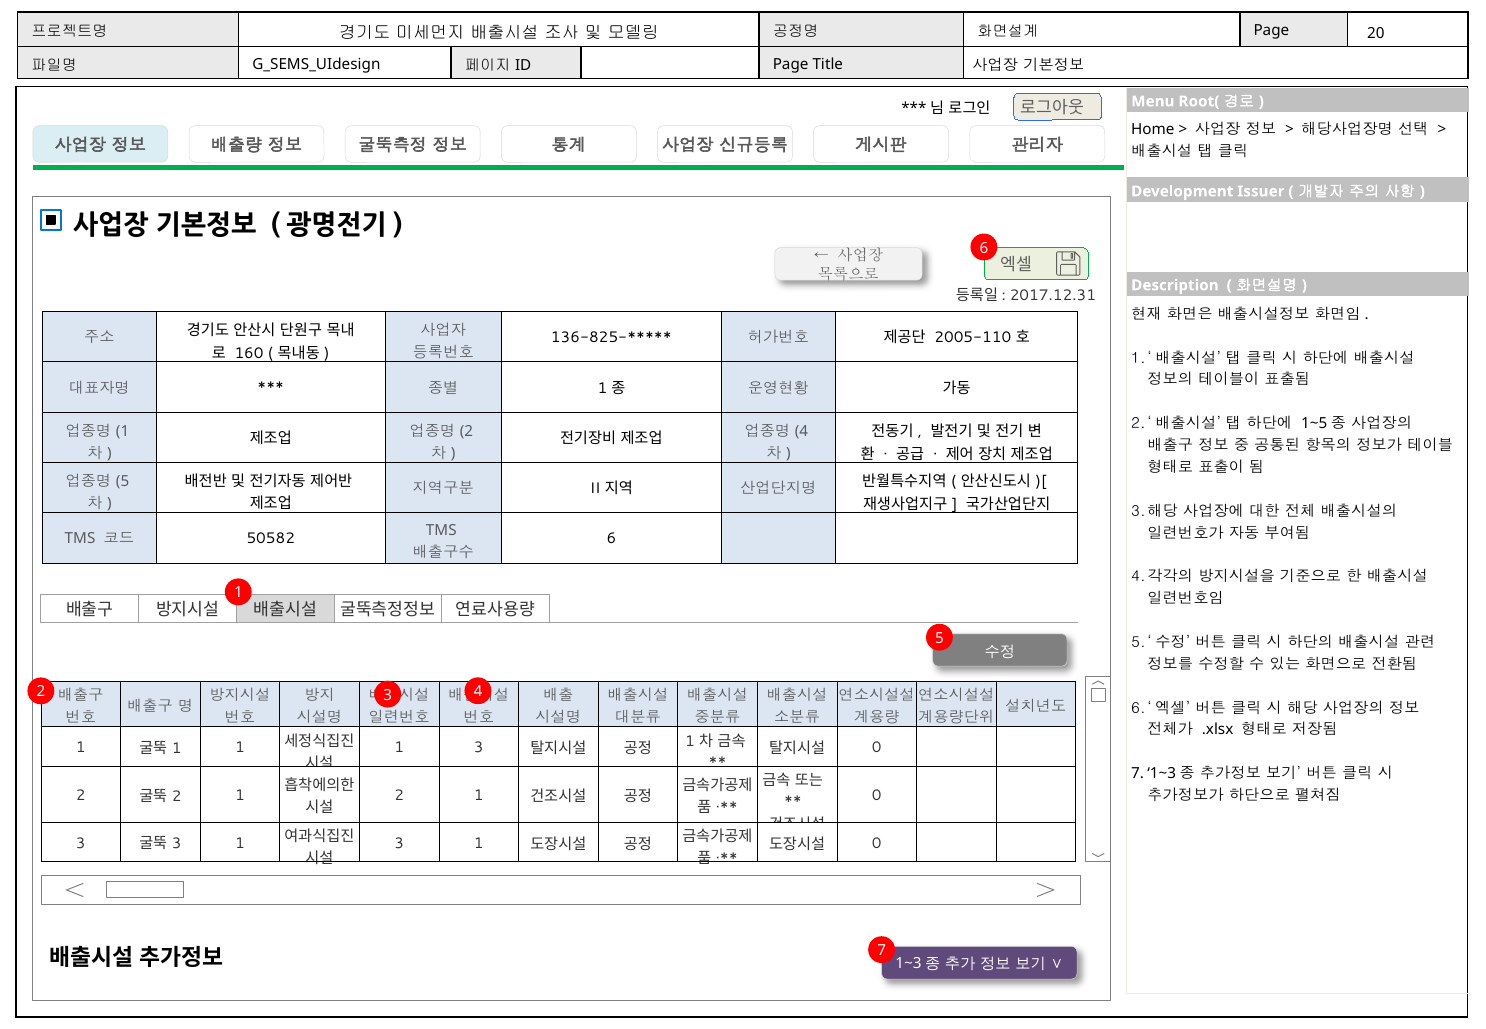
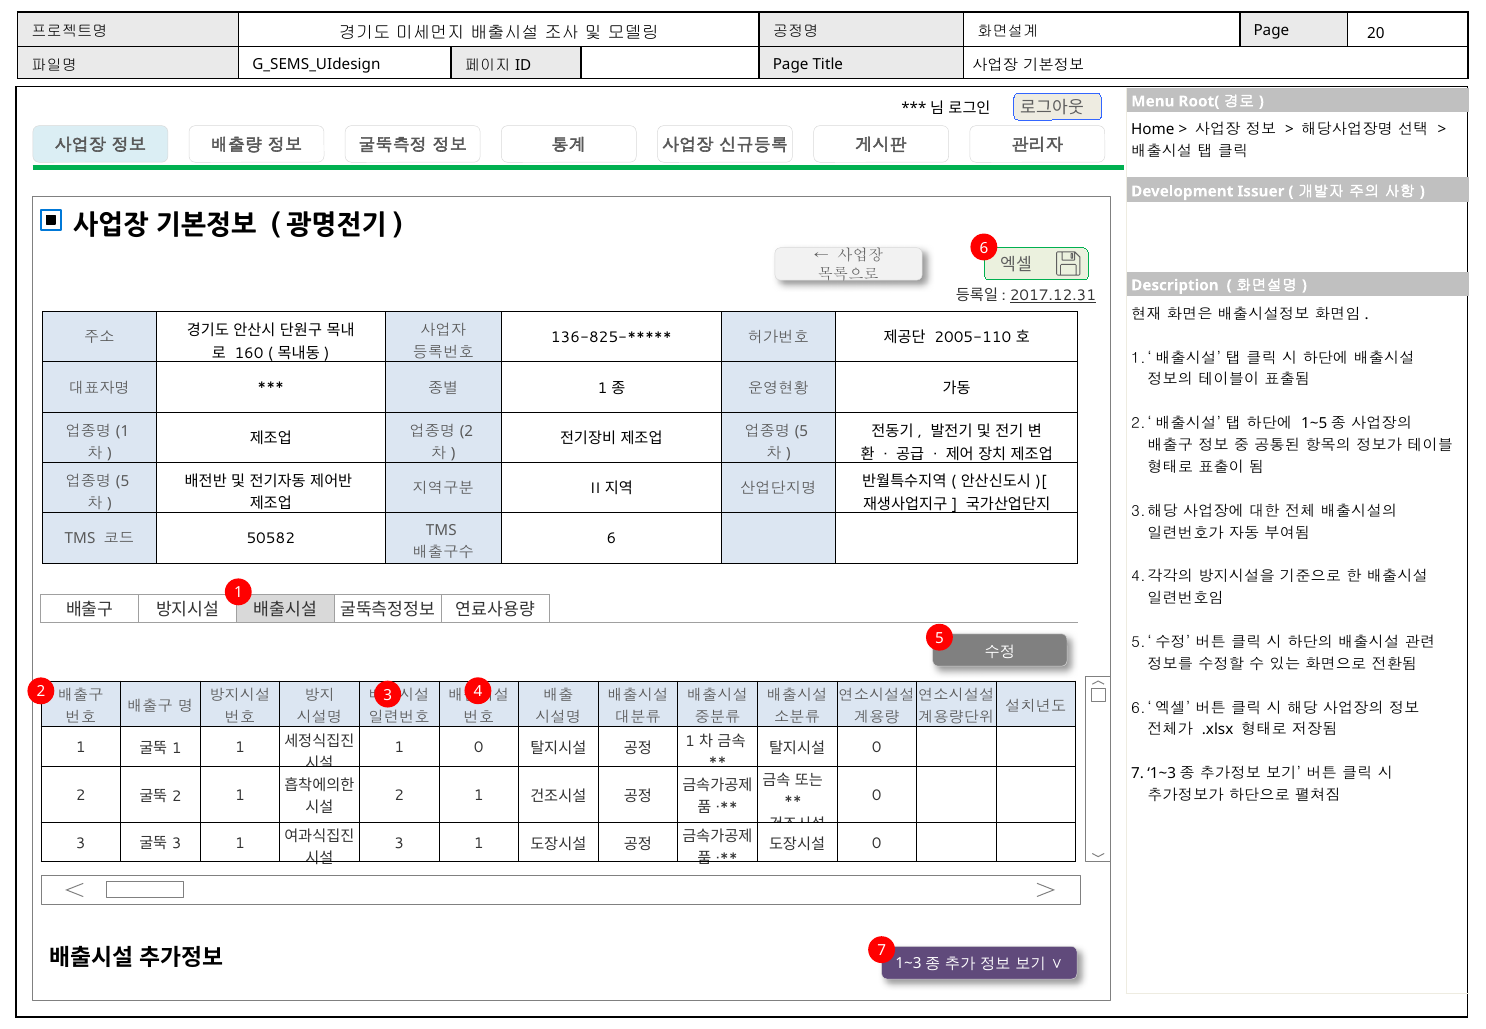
2017.12.31 underline: none -> present
4 at (802, 431): 4 -> 5
1 3: 3 -> 0
